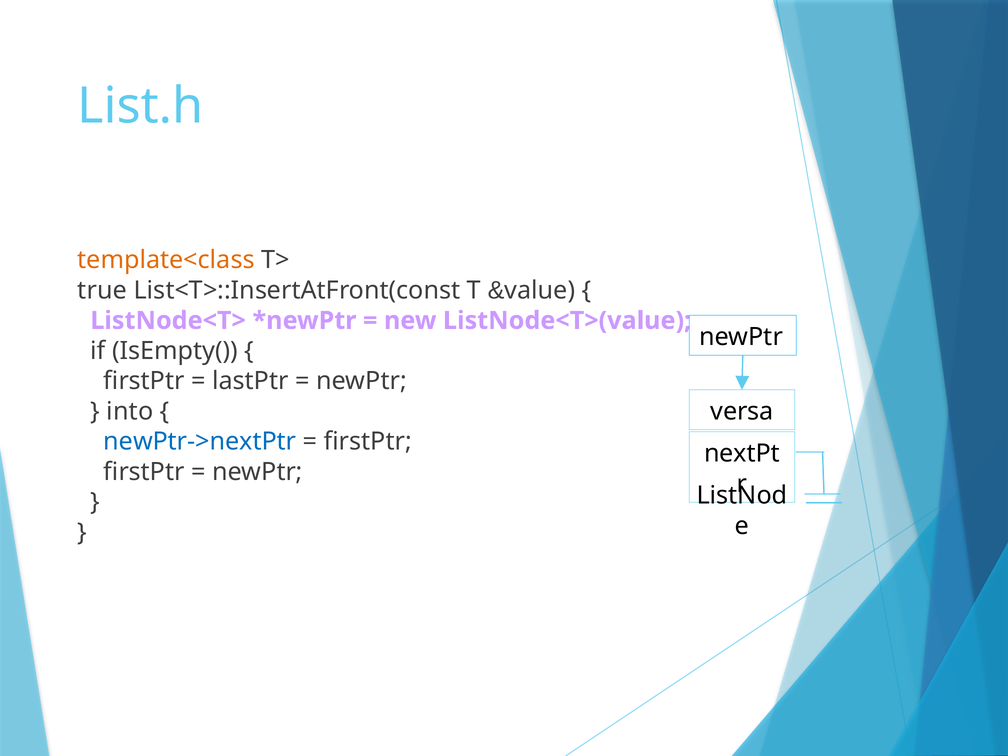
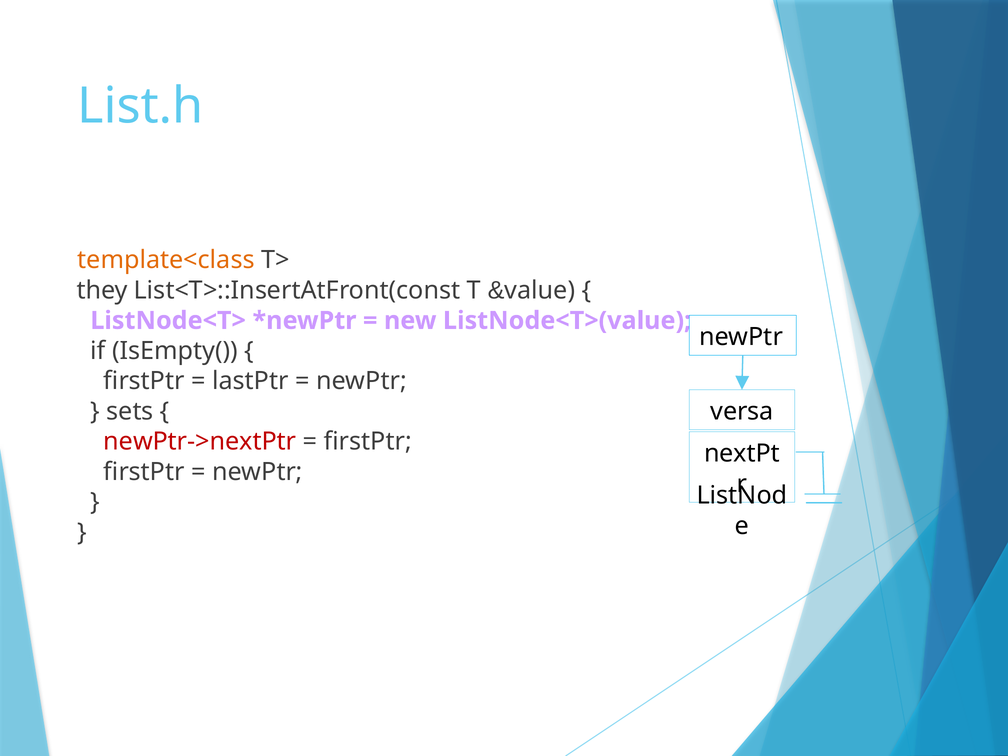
true: true -> they
into: into -> sets
newPtr->nextPtr colour: blue -> red
